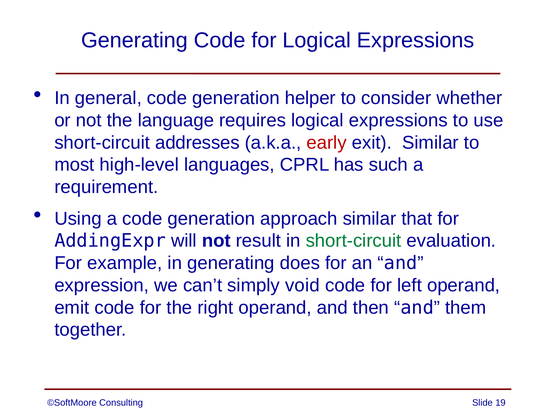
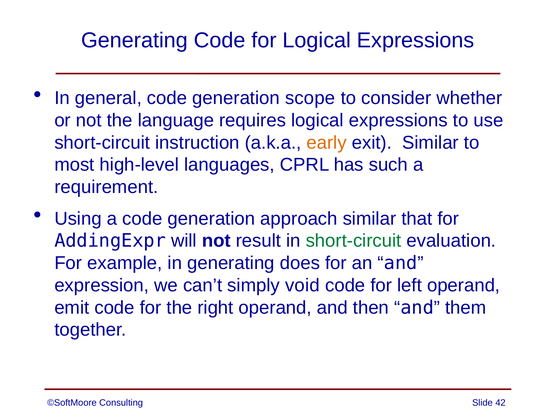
helper: helper -> scope
addresses: addresses -> instruction
early colour: red -> orange
19: 19 -> 42
